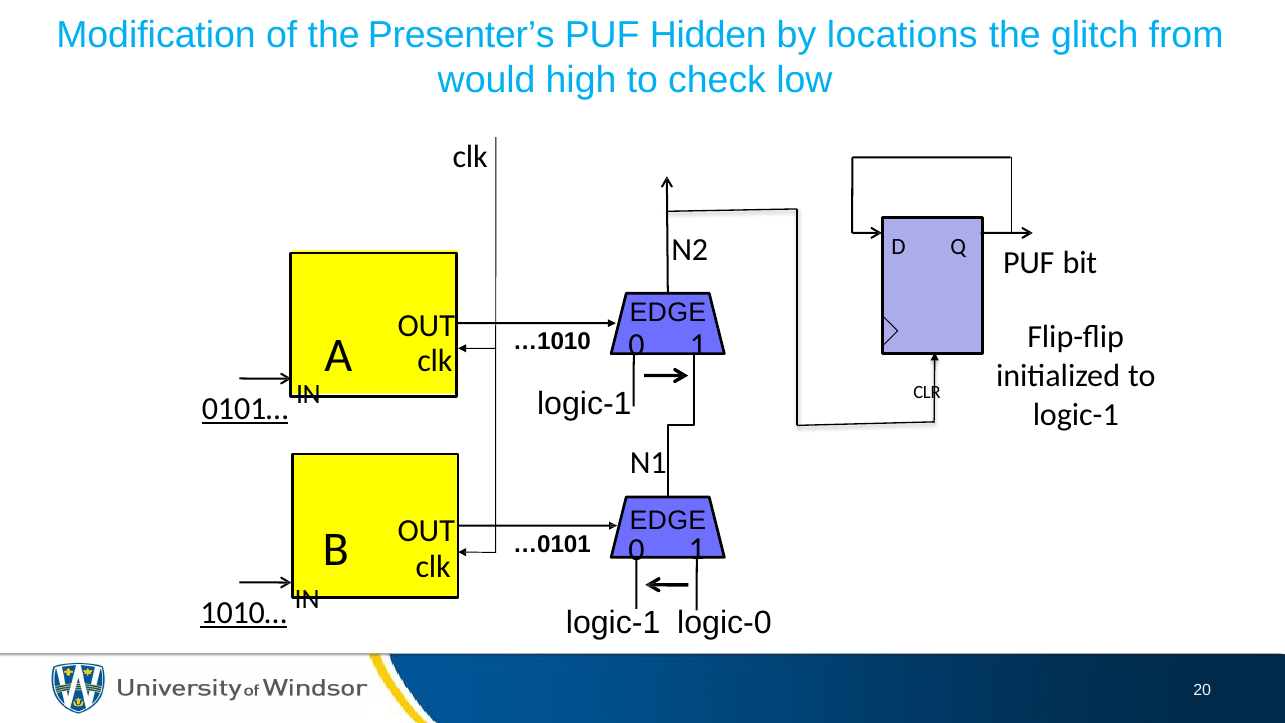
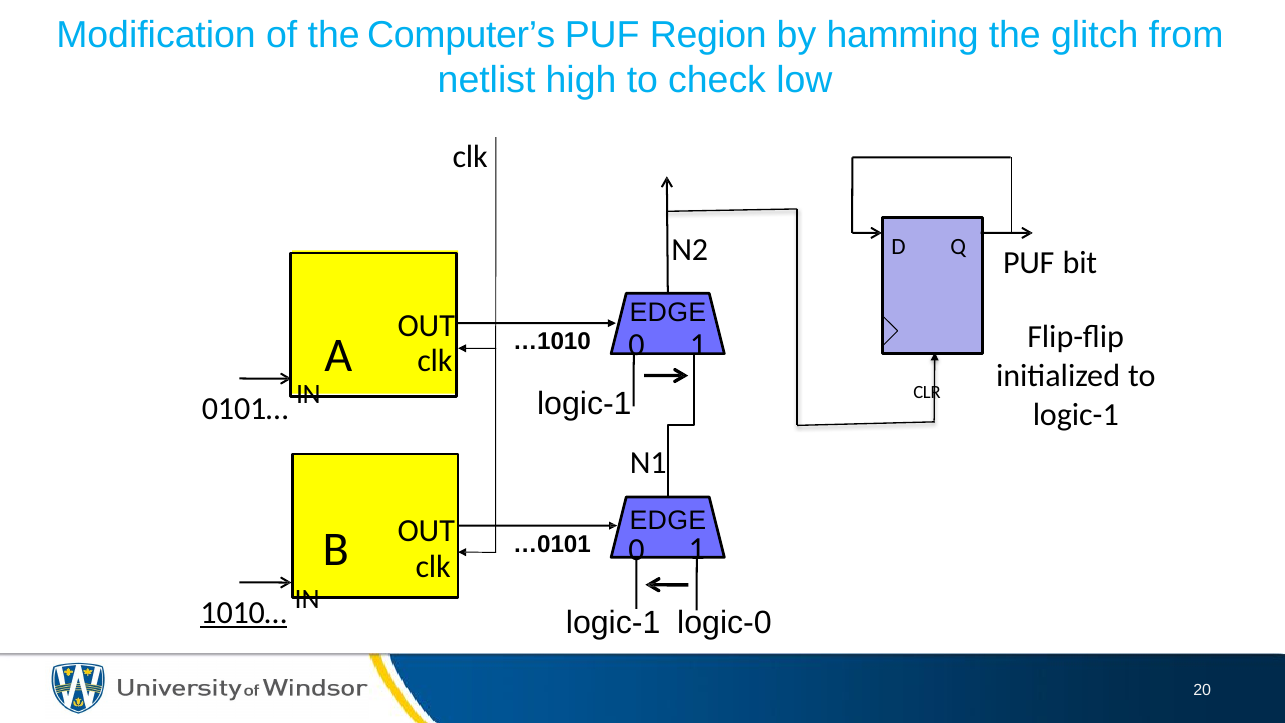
Presenter’s: Presenter’s -> Computer’s
Hidden: Hidden -> Region
locations: locations -> hamming
would: would -> netlist
0101… underline: present -> none
